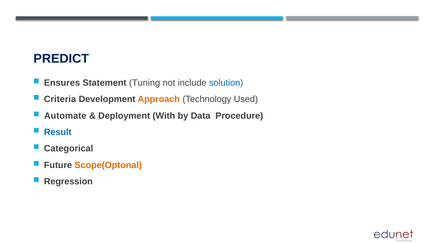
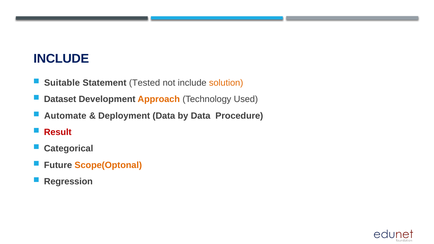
PREDICT at (61, 59): PREDICT -> INCLUDE
Ensures: Ensures -> Suitable
Tuning: Tuning -> Tested
solution colour: blue -> orange
Criteria: Criteria -> Dataset
Deployment With: With -> Data
Result colour: blue -> red
